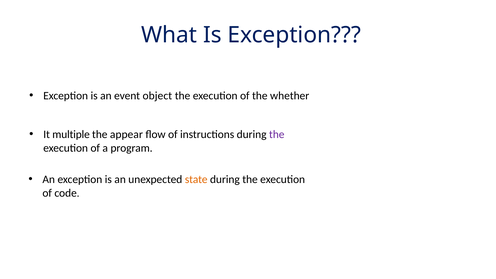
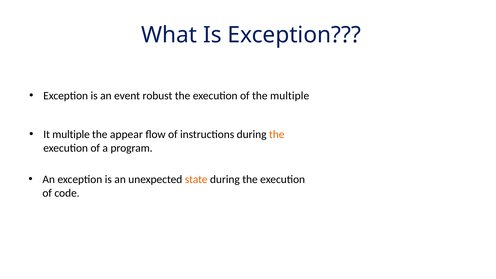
object: object -> robust
the whether: whether -> multiple
the at (277, 134) colour: purple -> orange
